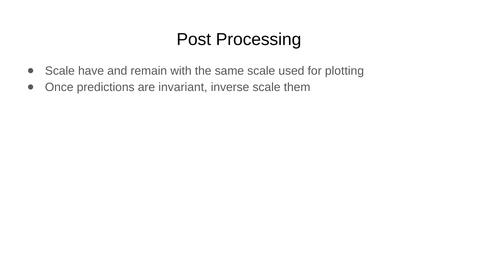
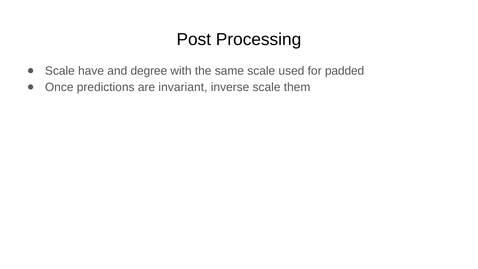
remain: remain -> degree
plotting: plotting -> padded
